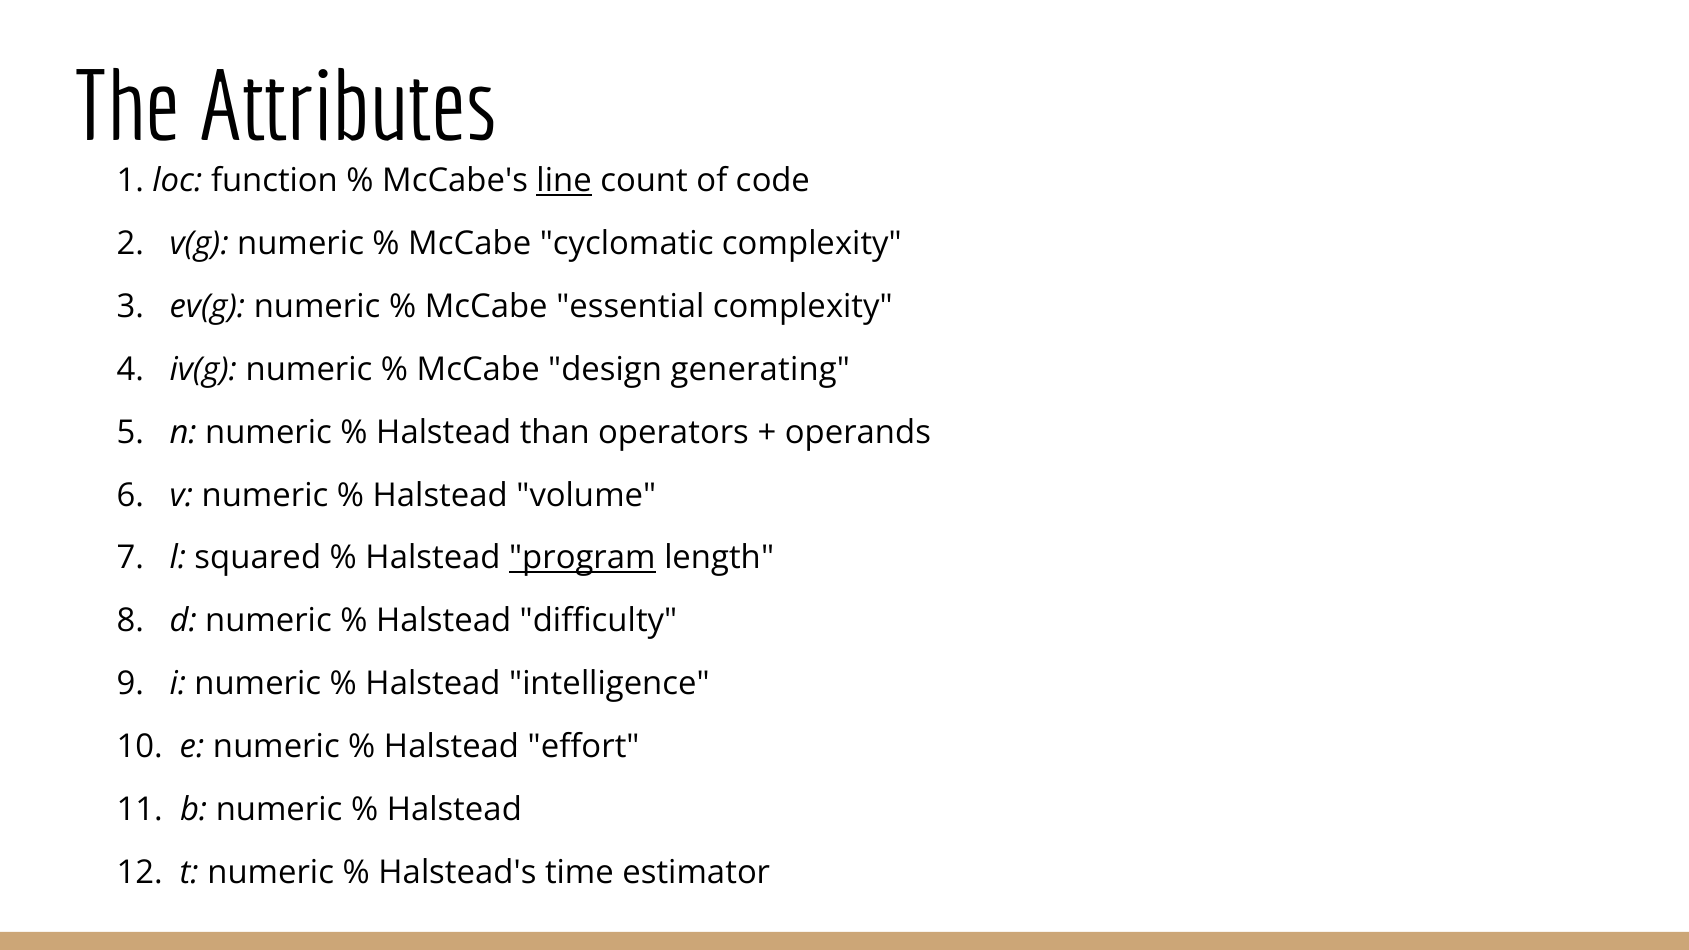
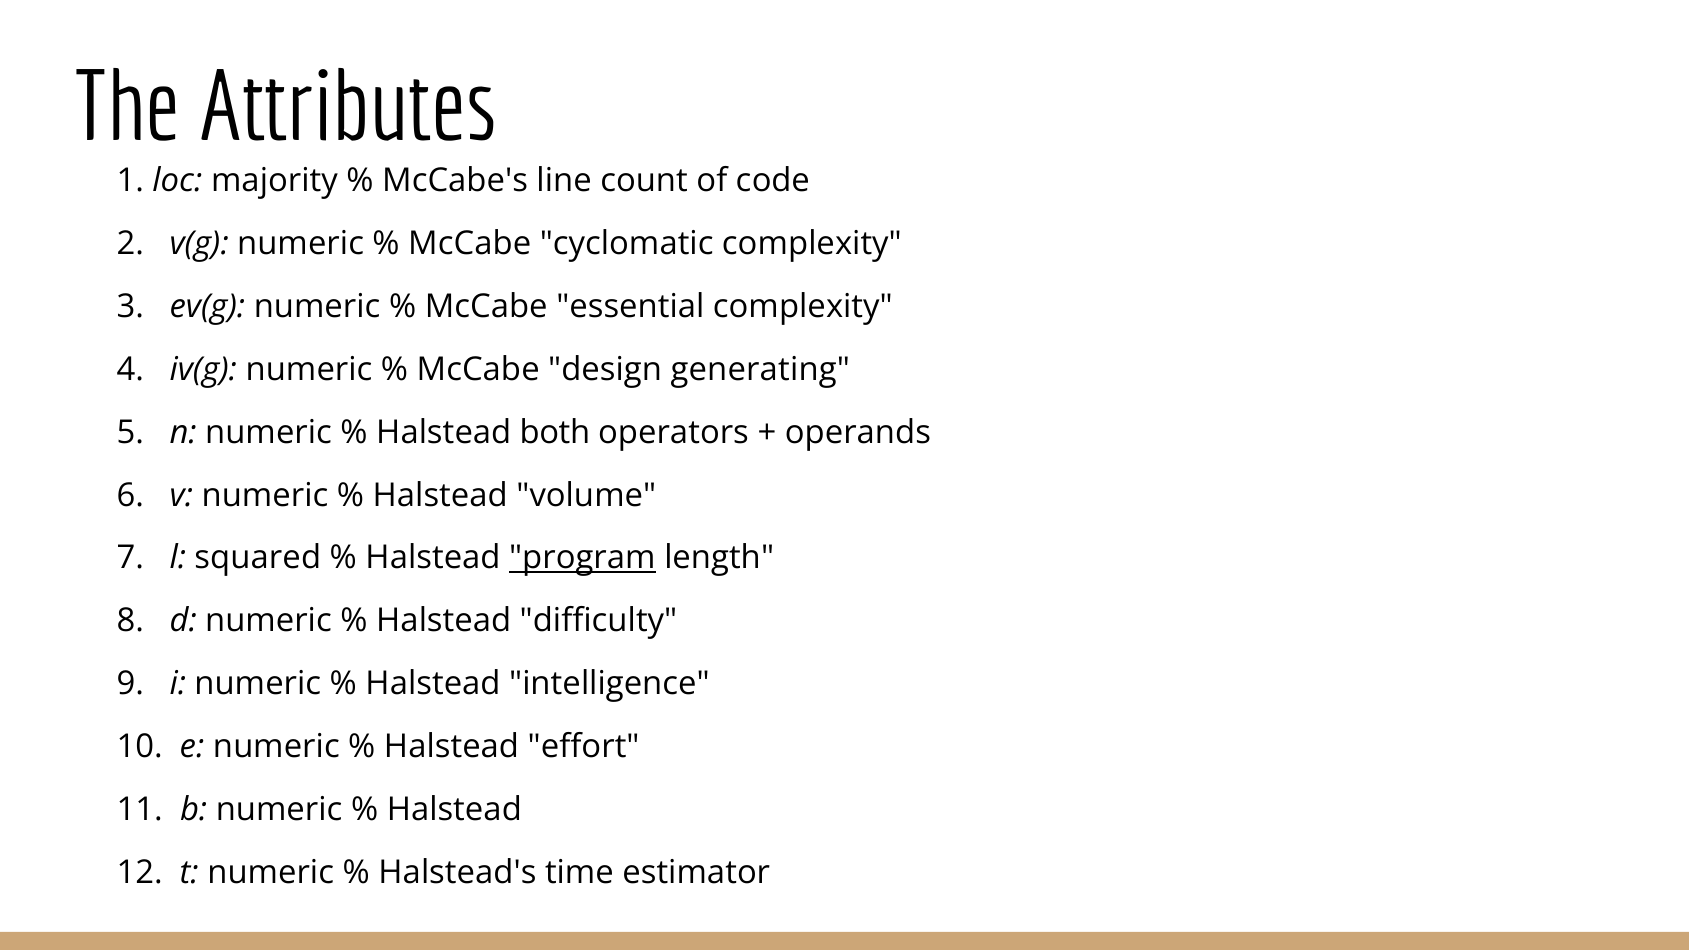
function: function -> majority
line underline: present -> none
than: than -> both
